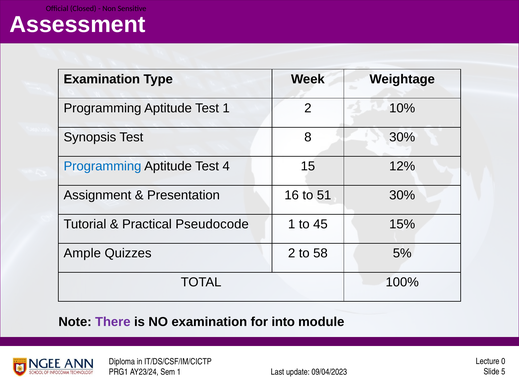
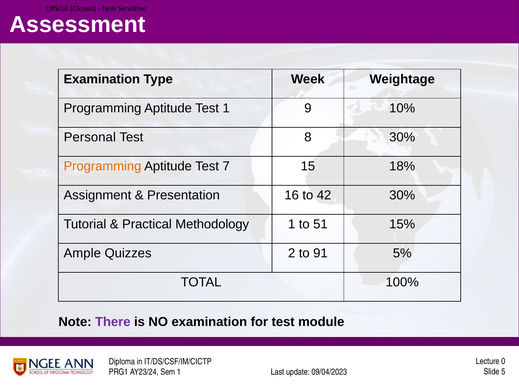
1 2: 2 -> 9
Synopsis: Synopsis -> Personal
Programming at (102, 166) colour: blue -> orange
4: 4 -> 7
12%: 12% -> 18%
51: 51 -> 42
Pseudocode: Pseudocode -> Methodology
45: 45 -> 51
58: 58 -> 91
for into: into -> test
